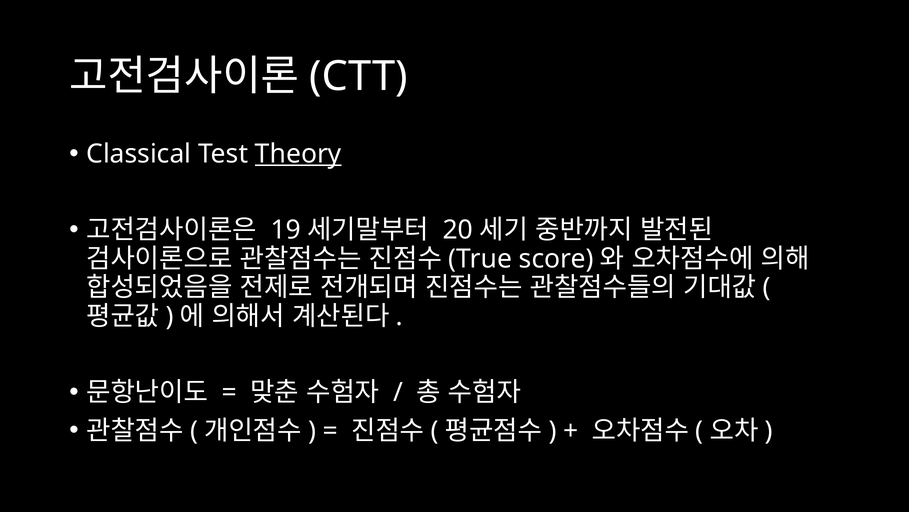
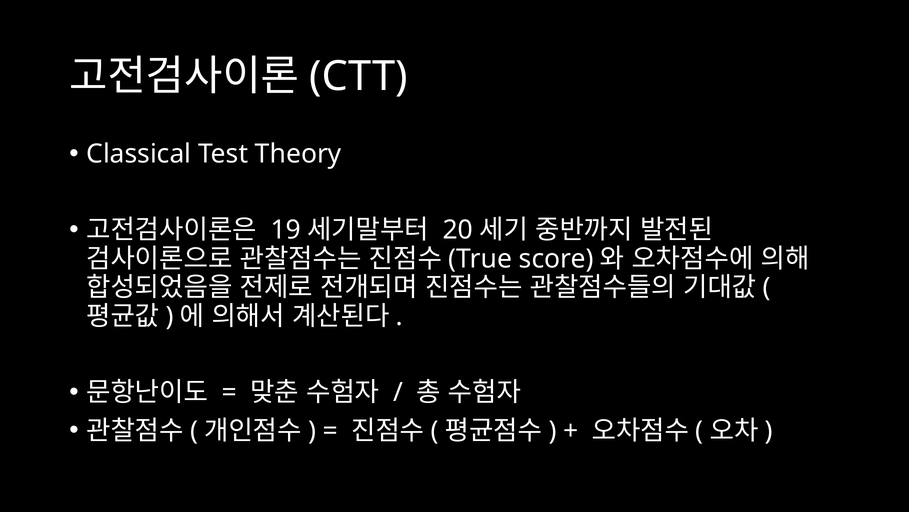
Theory underline: present -> none
